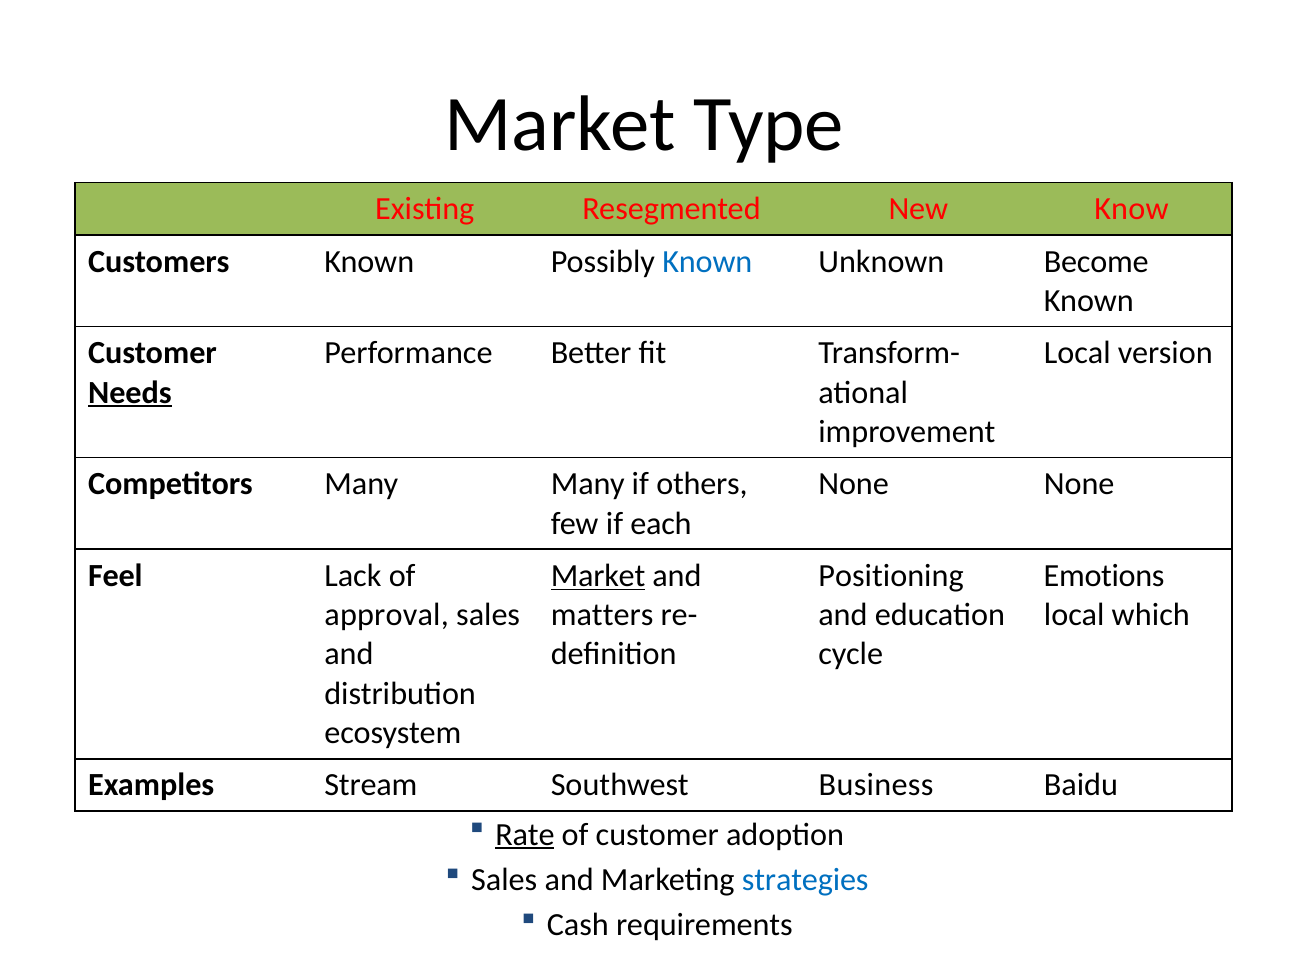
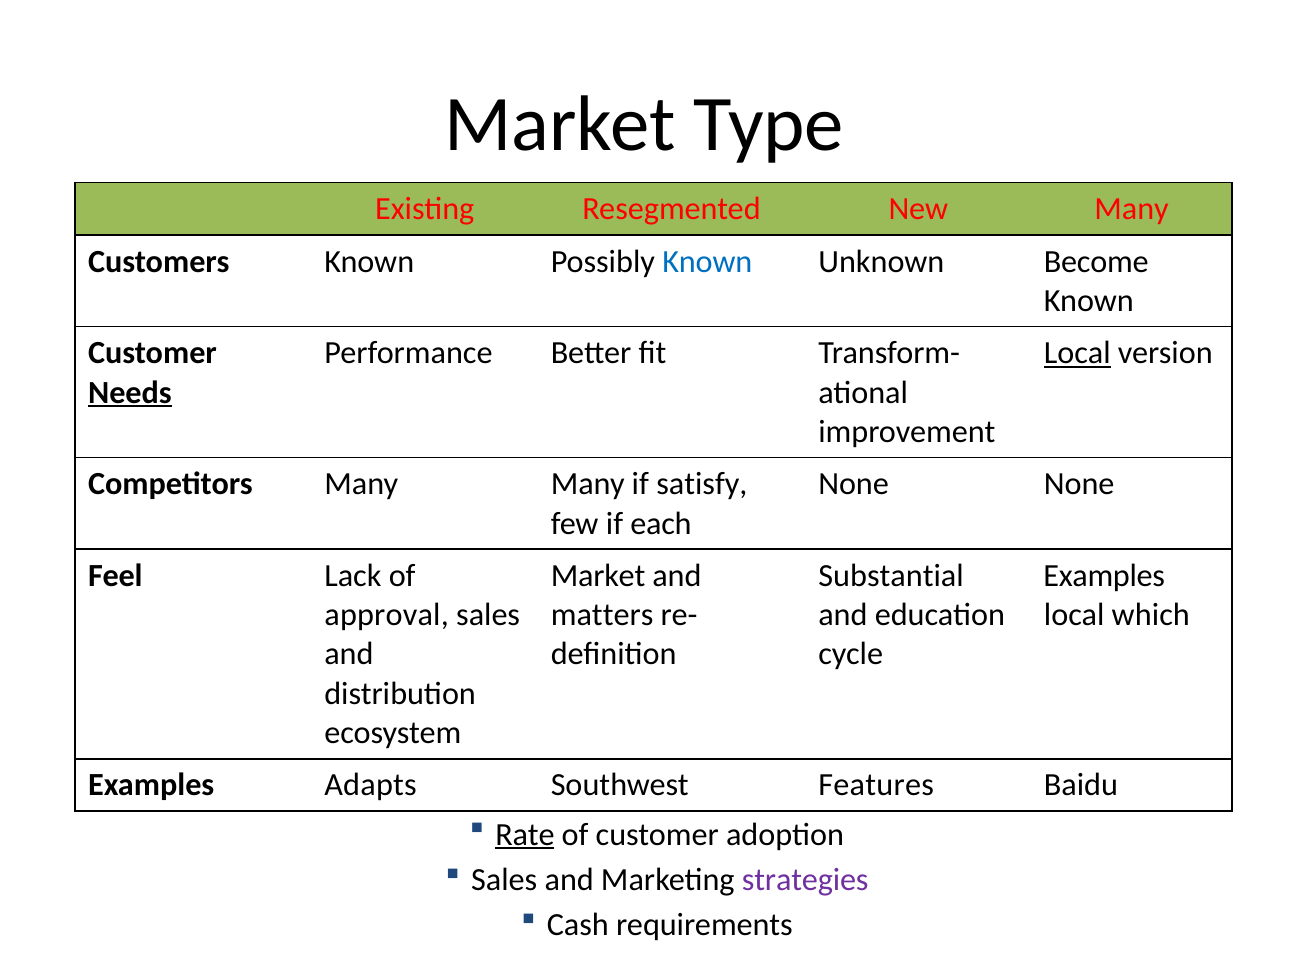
New Know: Know -> Many
Local at (1077, 353) underline: none -> present
others: others -> satisfy
Market at (598, 576) underline: present -> none
Positioning: Positioning -> Substantial
Emotions at (1104, 576): Emotions -> Examples
Stream: Stream -> Adapts
Business: Business -> Features
strategies colour: blue -> purple
